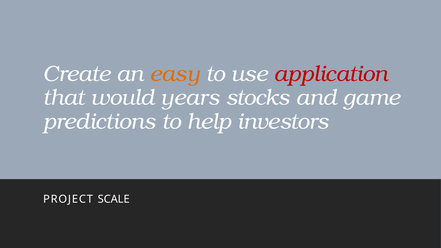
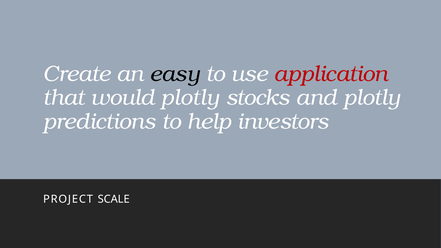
easy colour: orange -> black
would years: years -> plotly
and game: game -> plotly
